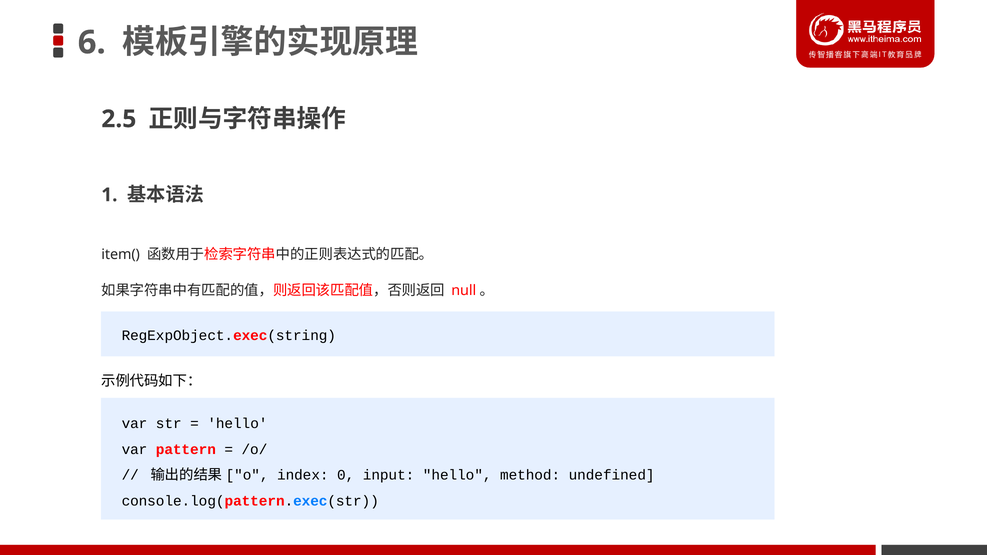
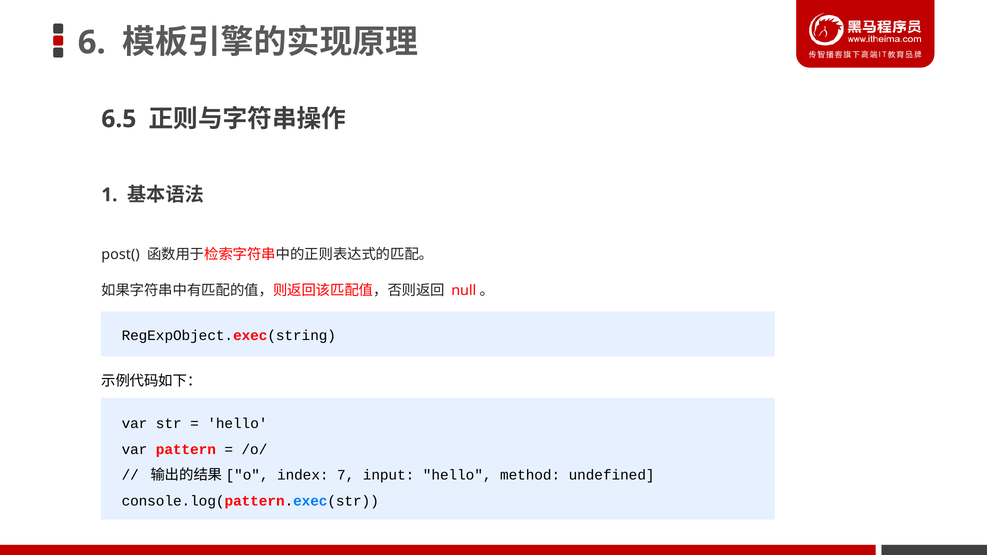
2.5: 2.5 -> 6.5
item(: item( -> post(
0: 0 -> 7
